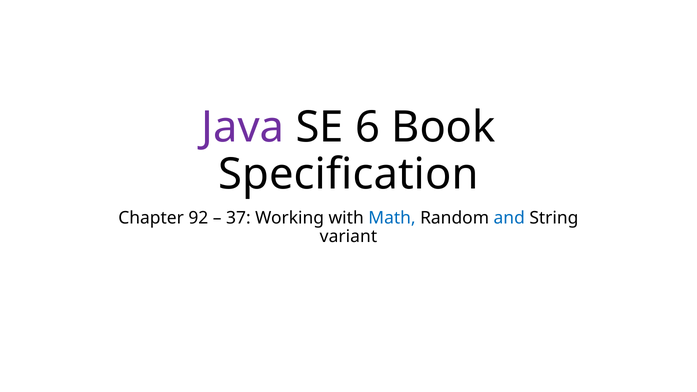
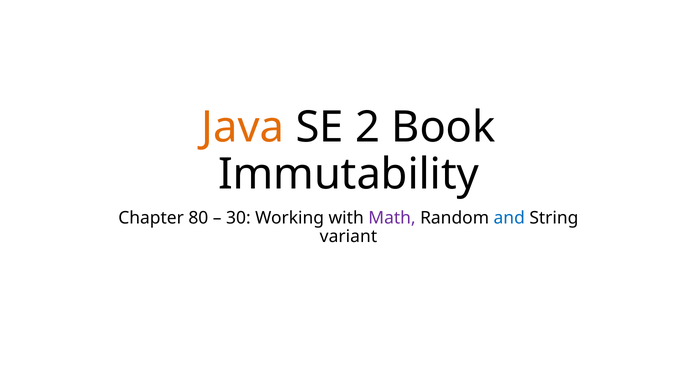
Java colour: purple -> orange
6: 6 -> 2
Specification: Specification -> Immutability
92: 92 -> 80
37: 37 -> 30
Math colour: blue -> purple
